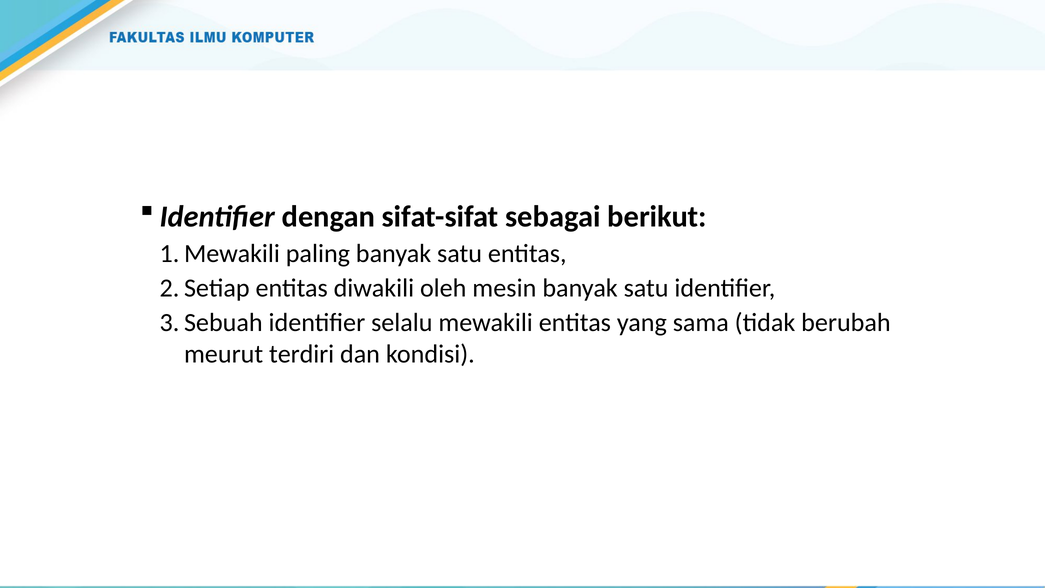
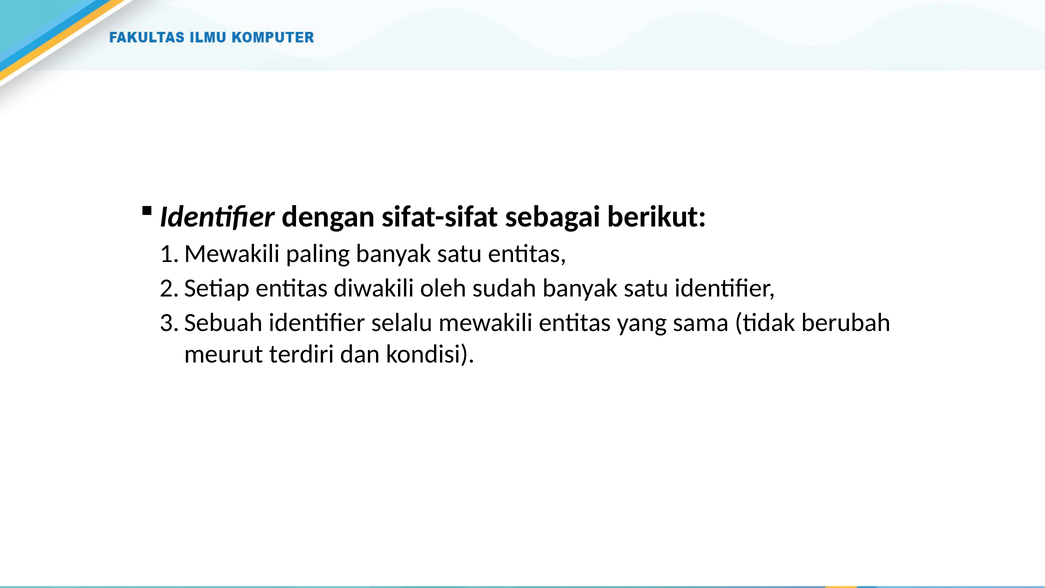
mesin: mesin -> sudah
